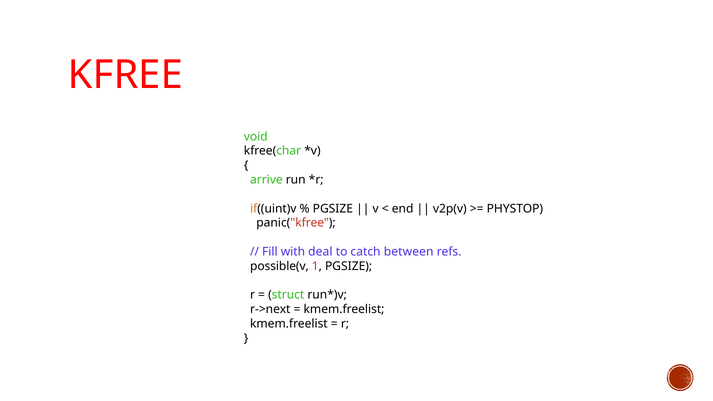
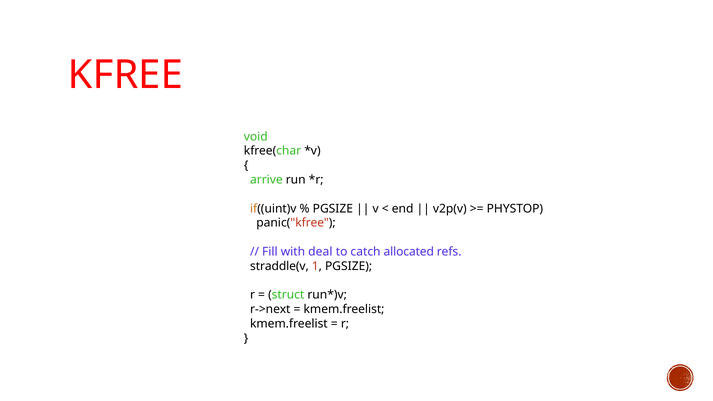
between: between -> allocated
possible(v: possible(v -> straddle(v
